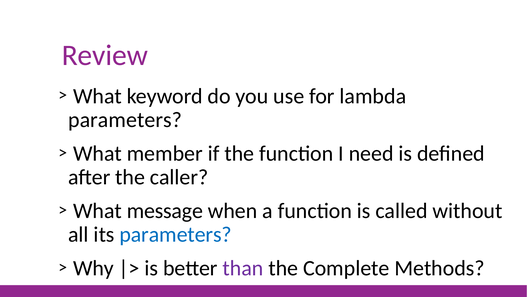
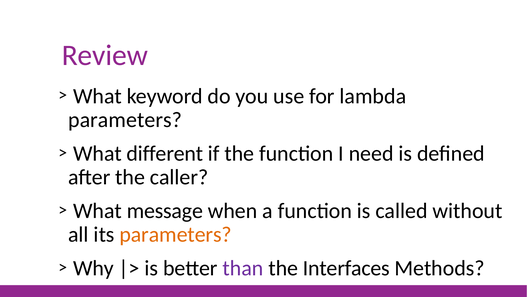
member: member -> different
parameters at (176, 234) colour: blue -> orange
Complete: Complete -> Interfaces
